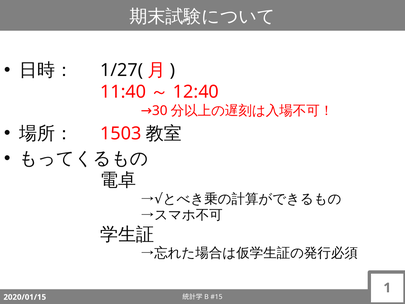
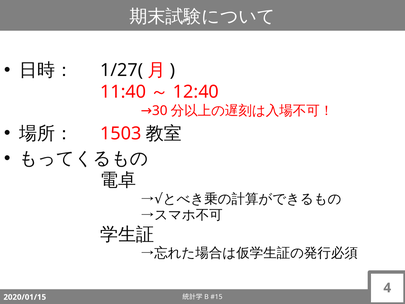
1: 1 -> 4
